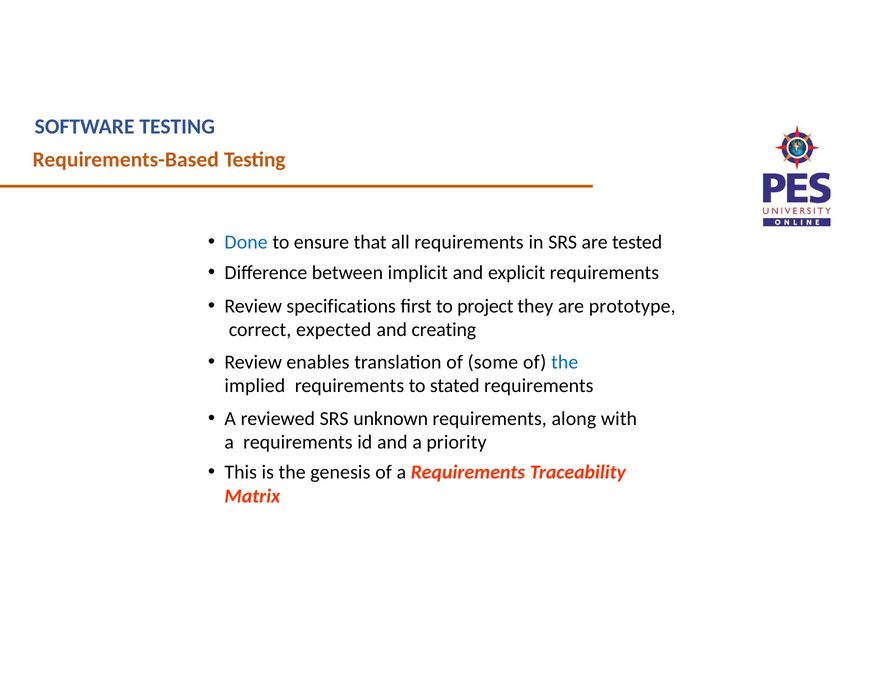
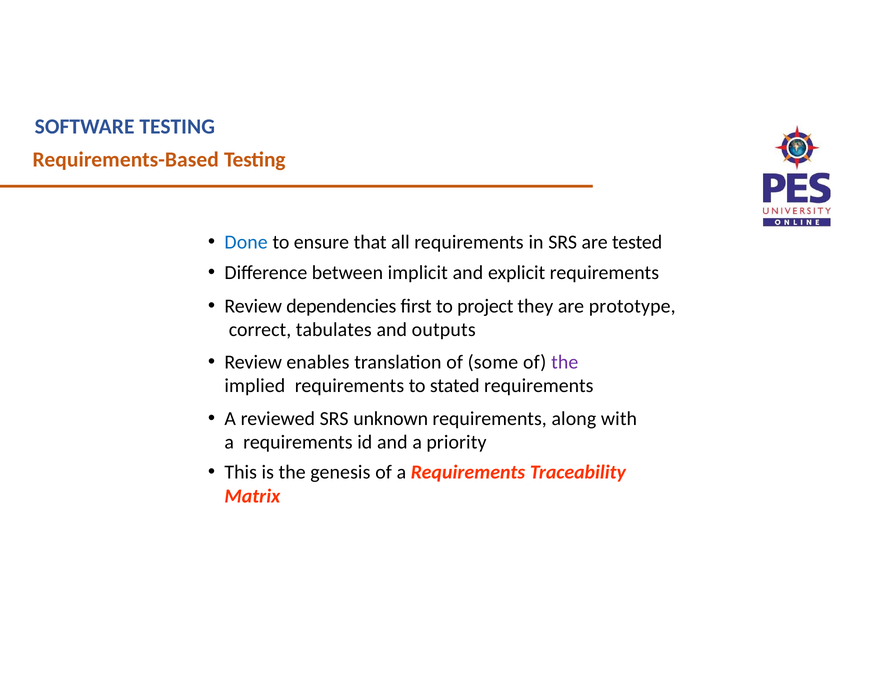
specifications: specifications -> dependencies
expected: expected -> tabulates
creating: creating -> outputs
the at (565, 362) colour: blue -> purple
